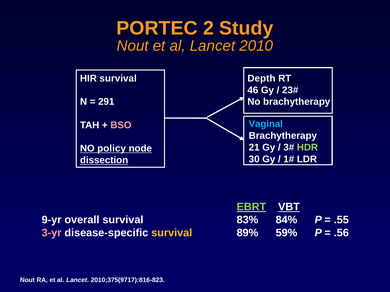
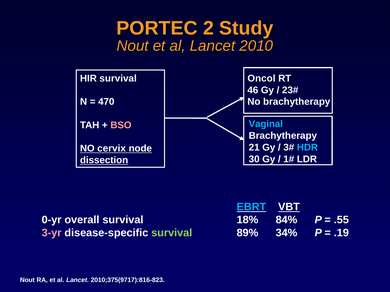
Depth: Depth -> Oncol
291: 291 -> 470
HDR colour: light green -> light blue
policy: policy -> cervix
EBRT colour: light green -> light blue
9-yr: 9-yr -> 0-yr
83%: 83% -> 18%
survival at (172, 233) colour: yellow -> light green
59%: 59% -> 34%
.56: .56 -> .19
